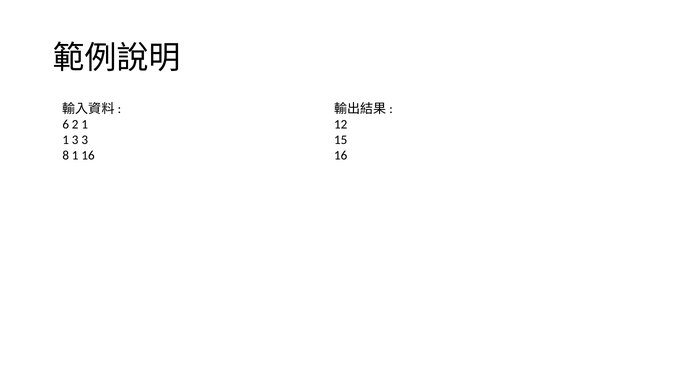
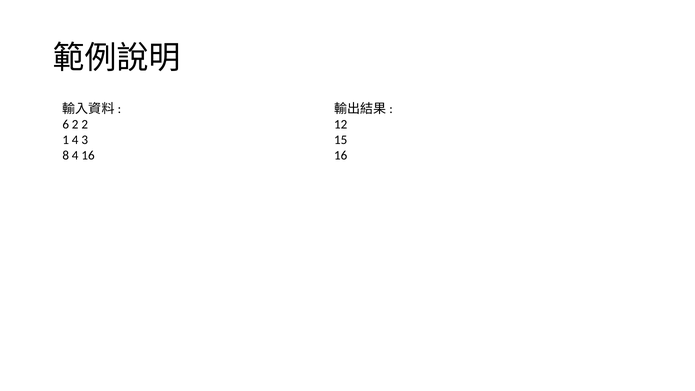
2 1: 1 -> 2
1 3: 3 -> 4
8 1: 1 -> 4
